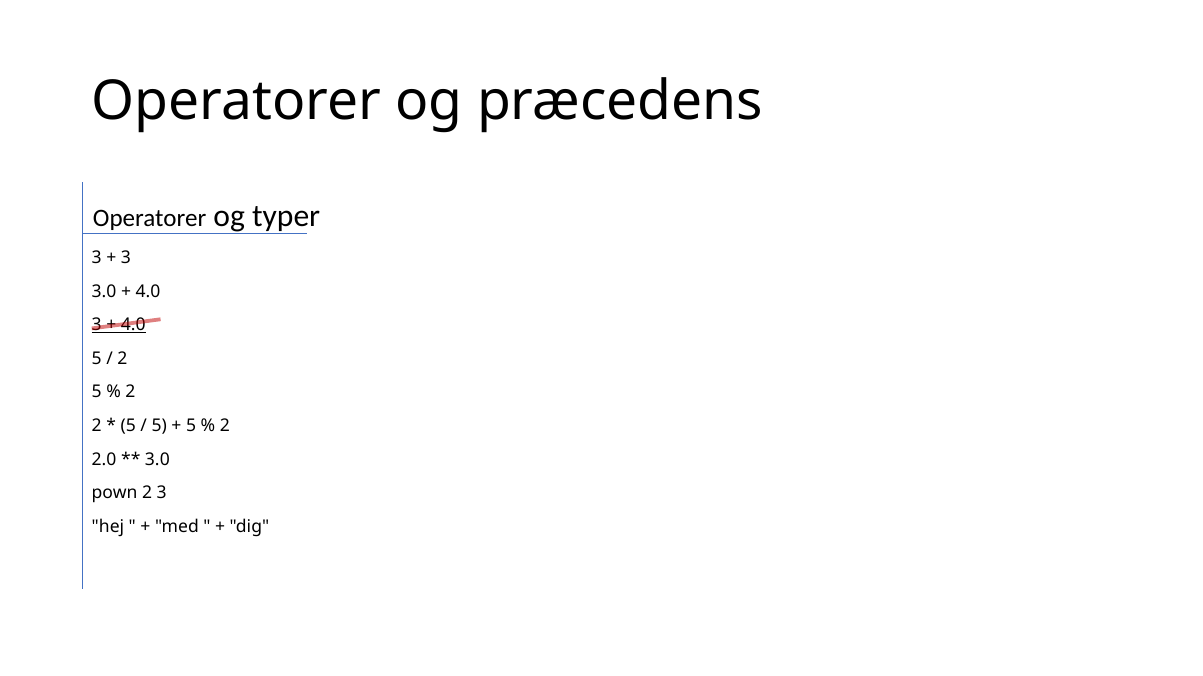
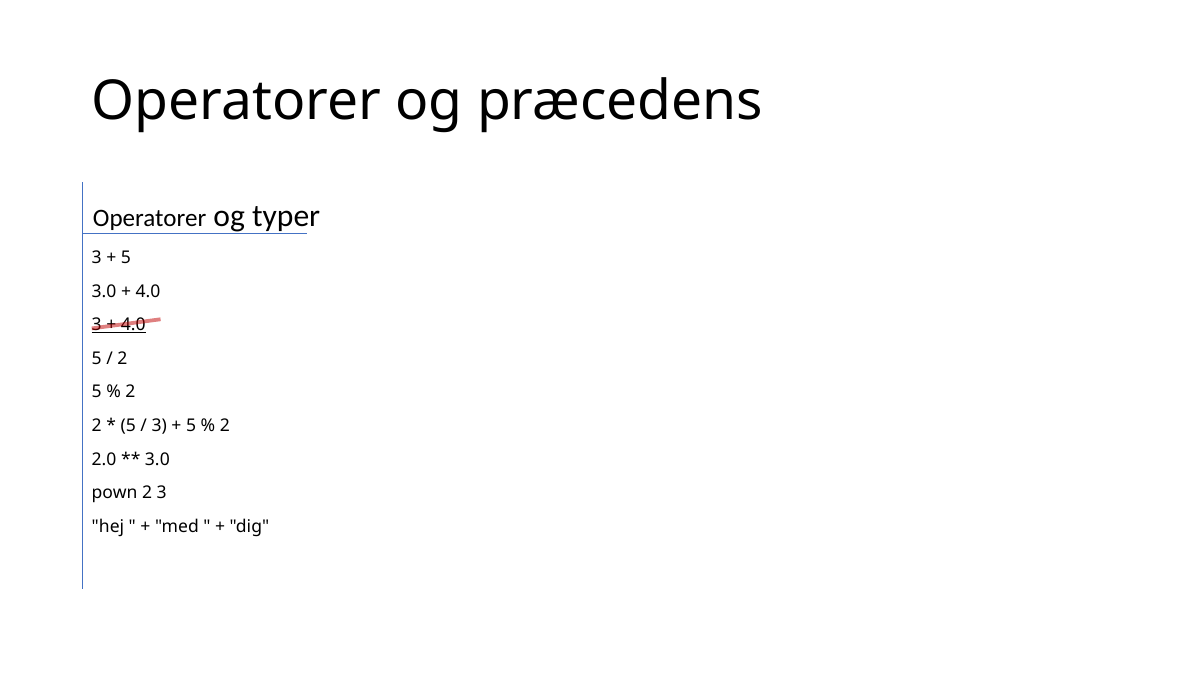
3 at (126, 258): 3 -> 5
5 at (159, 426): 5 -> 3
